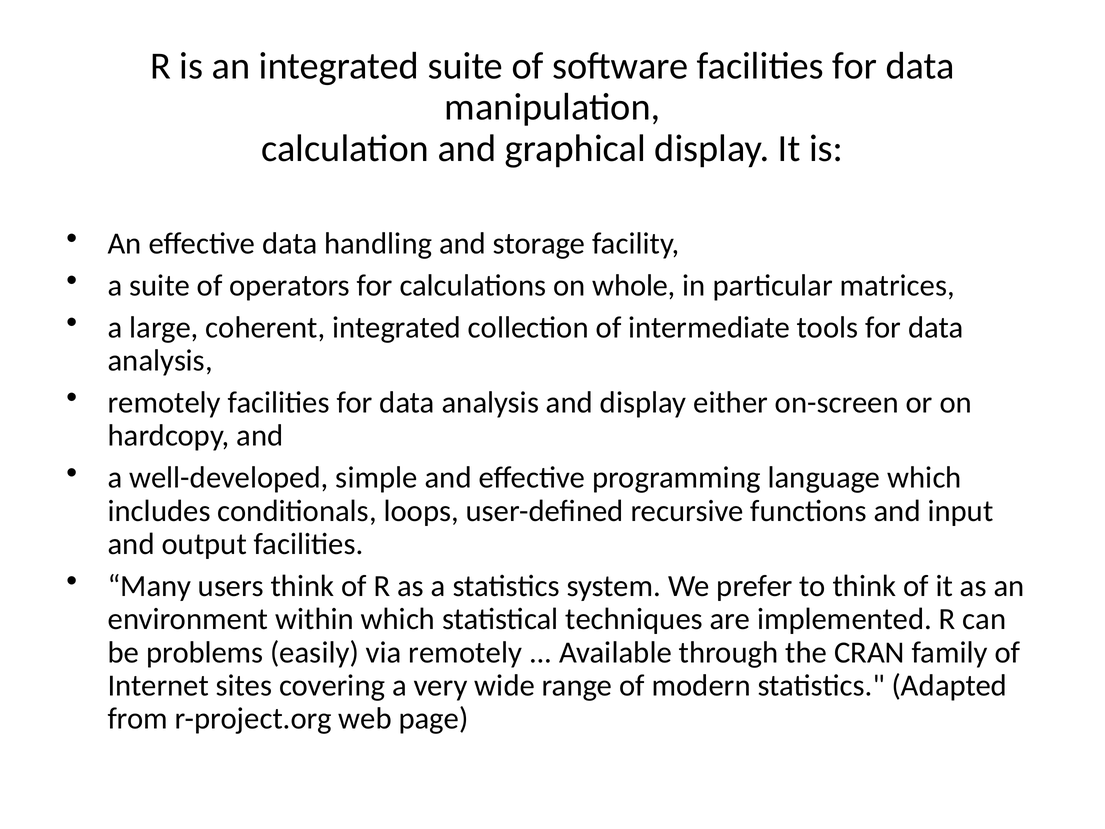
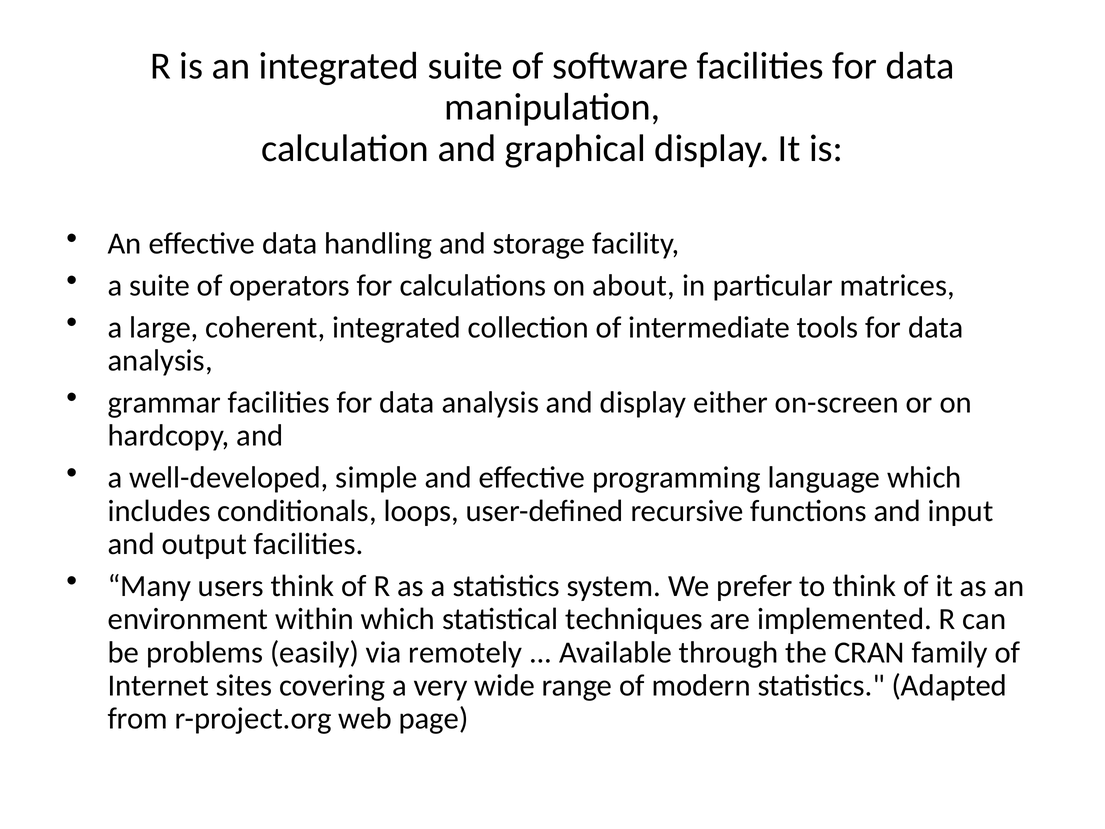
whole: whole -> about
remotely at (164, 403): remotely -> grammar
